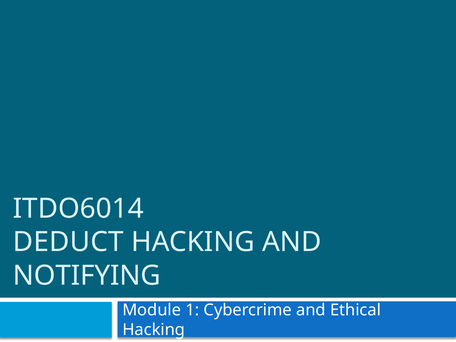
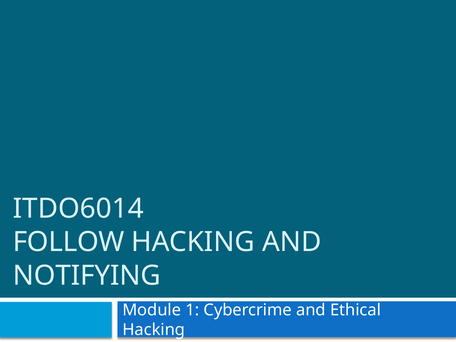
DEDUCT: DEDUCT -> FOLLOW
